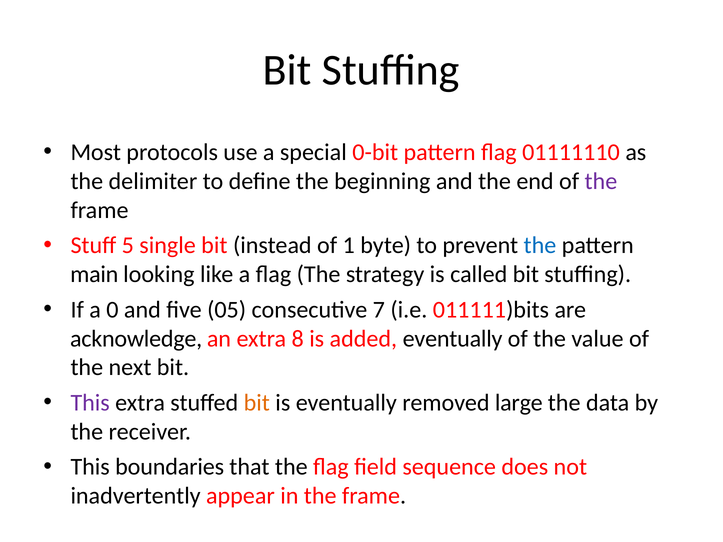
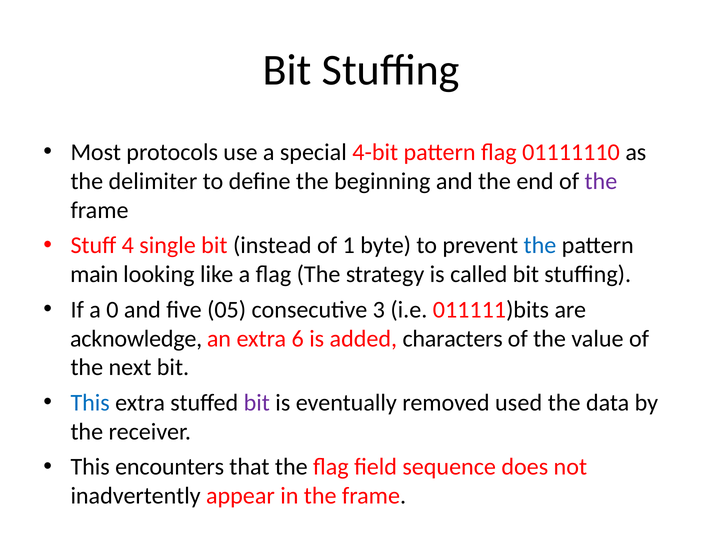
0-bit: 0-bit -> 4-bit
5: 5 -> 4
7: 7 -> 3
8: 8 -> 6
added eventually: eventually -> characters
This at (90, 403) colour: purple -> blue
bit at (257, 403) colour: orange -> purple
large: large -> used
boundaries: boundaries -> encounters
